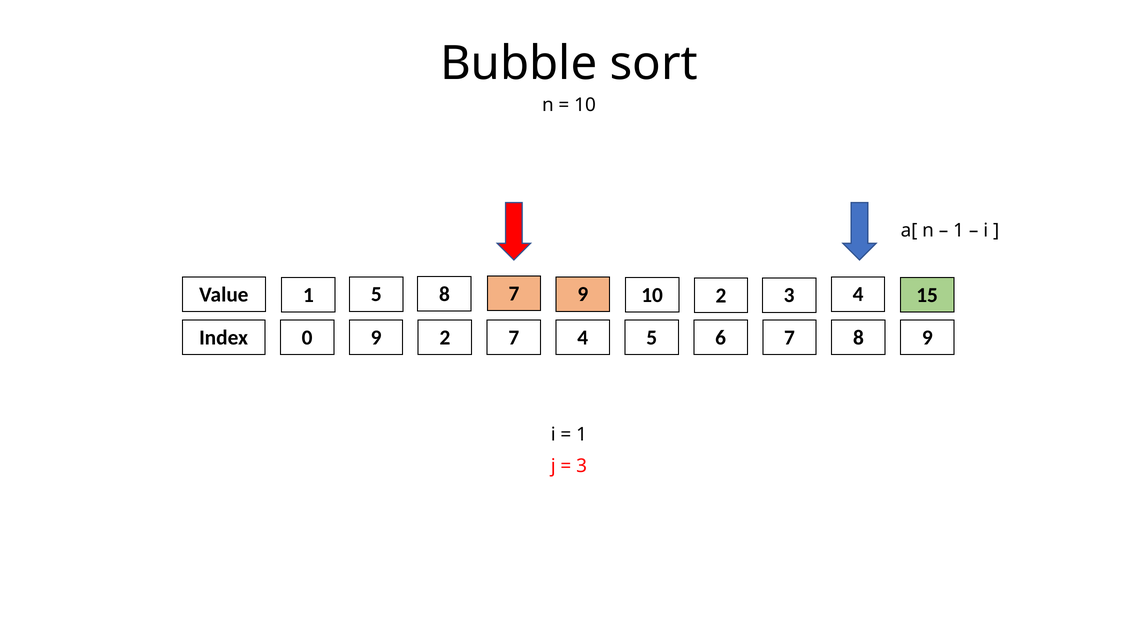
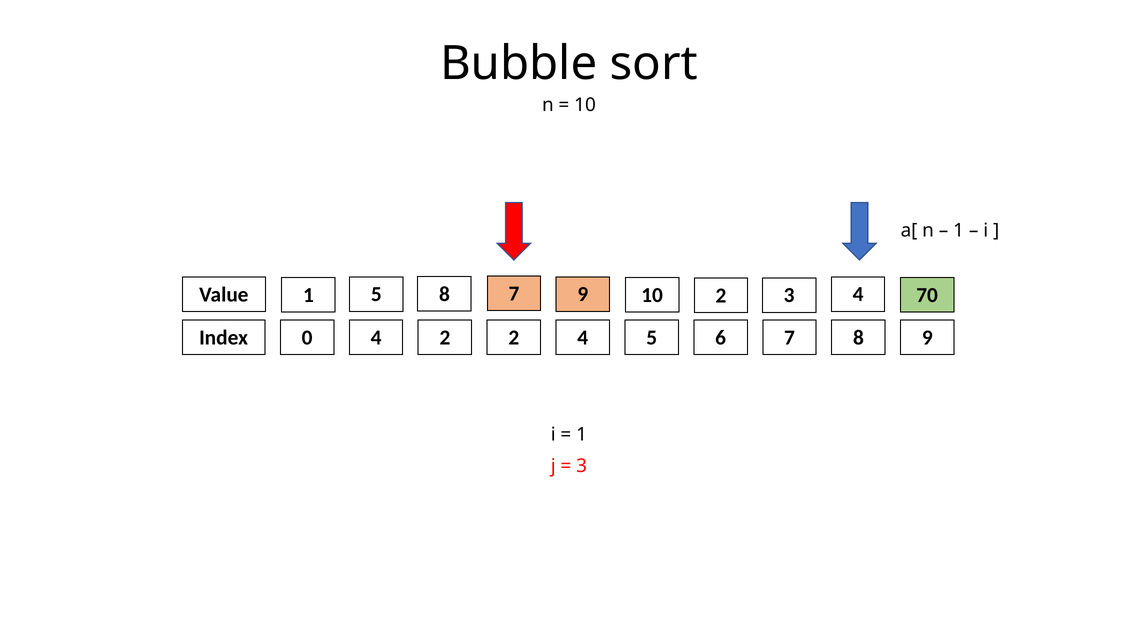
15: 15 -> 70
Index 9: 9 -> 4
2 7: 7 -> 2
